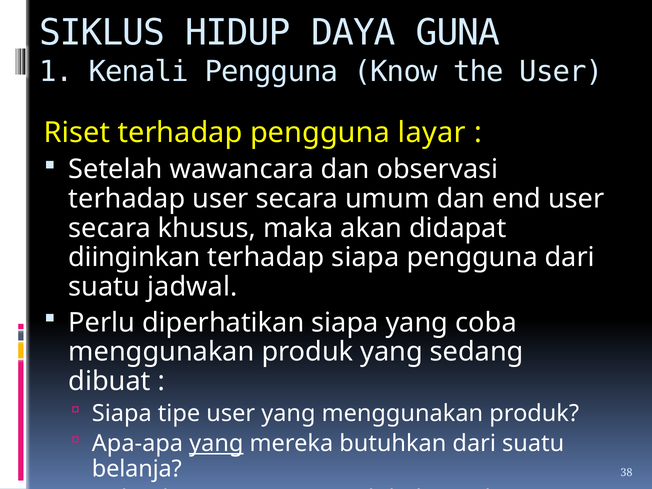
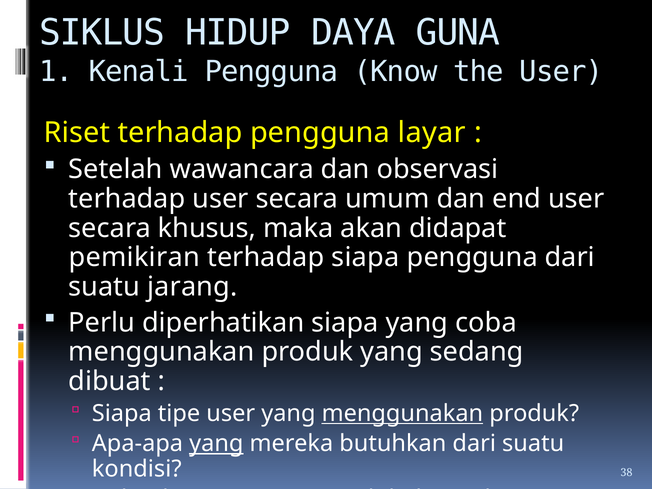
diinginkan: diinginkan -> pemikiran
jadwal: jadwal -> jarang
menggunakan at (402, 413) underline: none -> present
belanja: belanja -> kondisi
